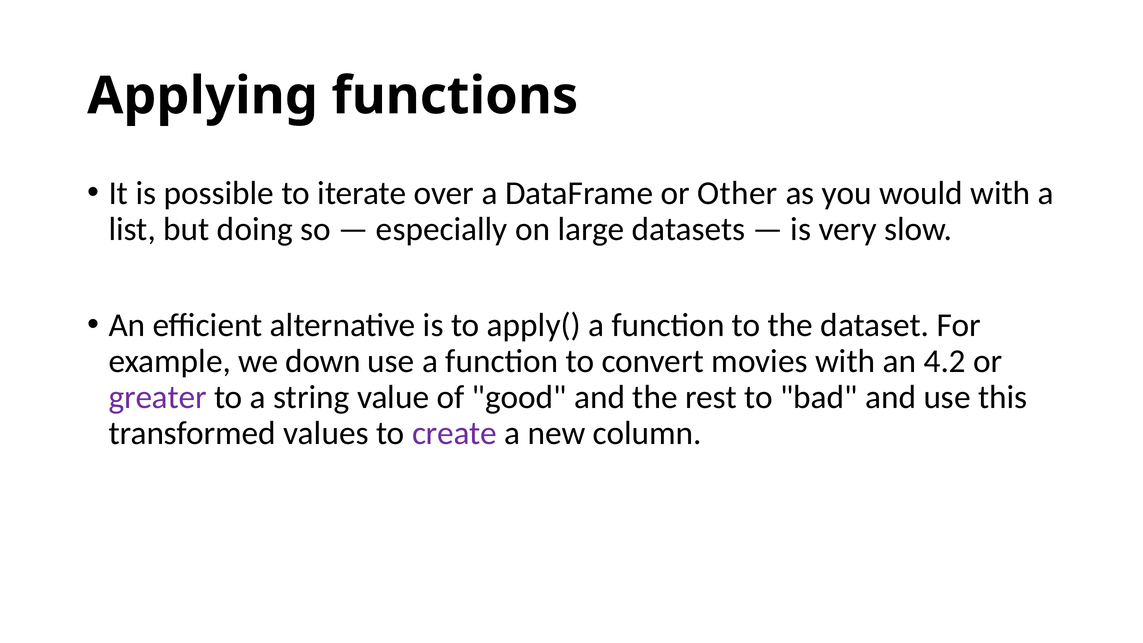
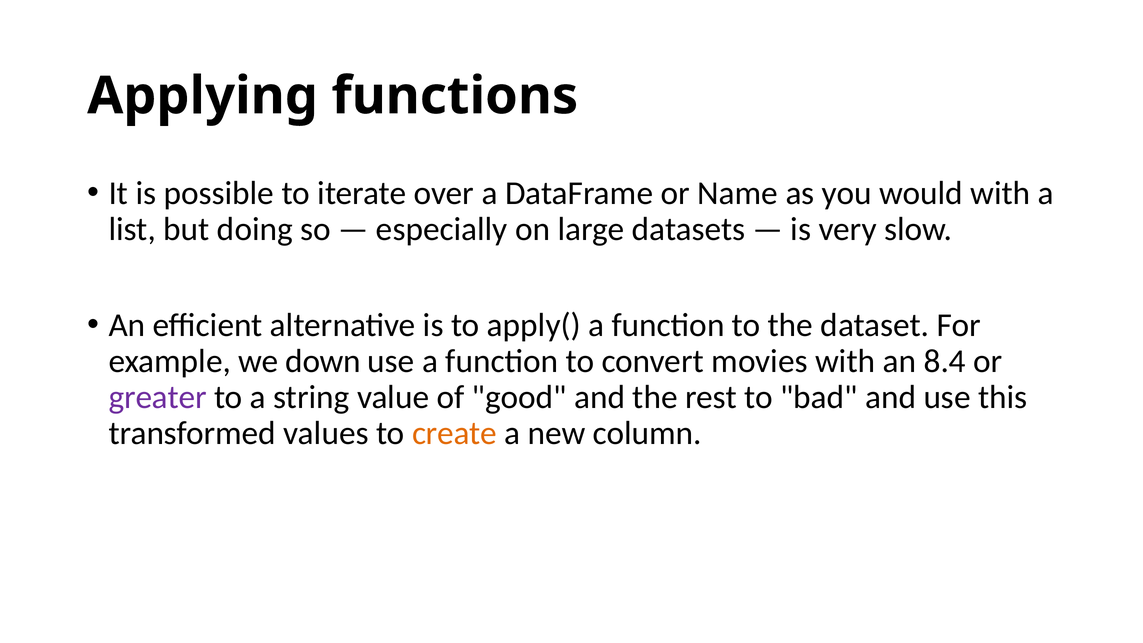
Other: Other -> Name
4.2: 4.2 -> 8.4
create colour: purple -> orange
